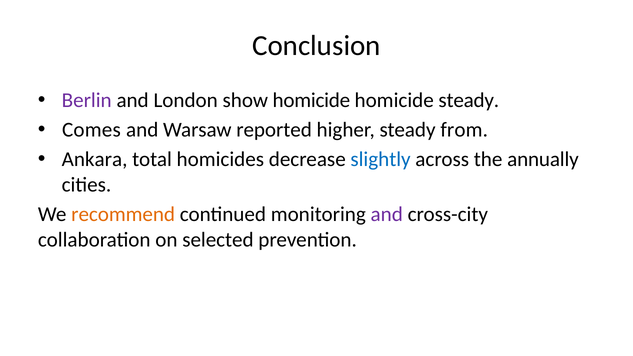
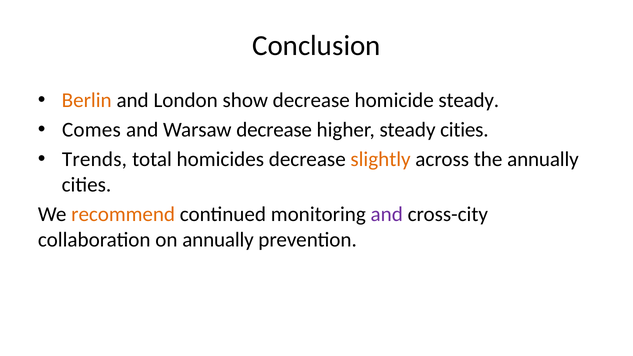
Berlin colour: purple -> orange
show homicide: homicide -> decrease
Warsaw reported: reported -> decrease
steady from: from -> cities
Ankara: Ankara -> Trends
slightly colour: blue -> orange
on selected: selected -> annually
